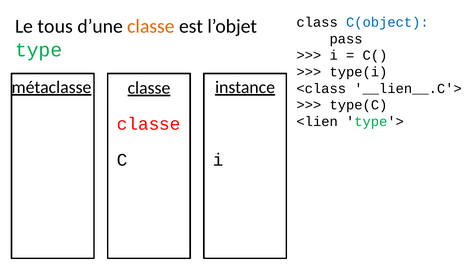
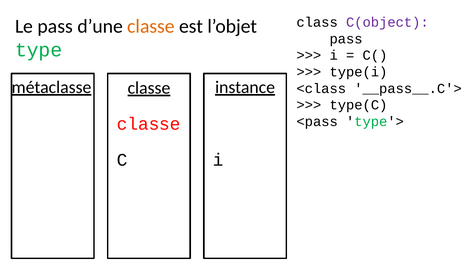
C(object colour: blue -> purple
Le tous: tous -> pass
__lien__.C'>: __lien__.C'> -> __pass__.C'>
<lien: <lien -> <pass
